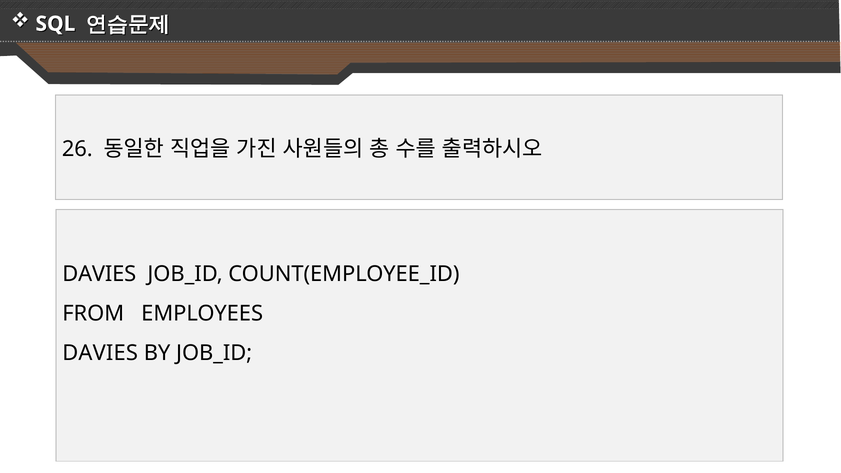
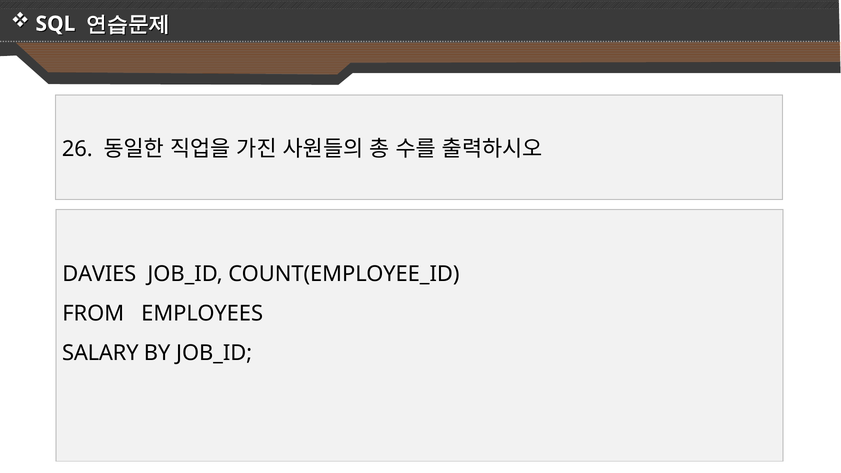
DAVIES at (100, 353): DAVIES -> SALARY
